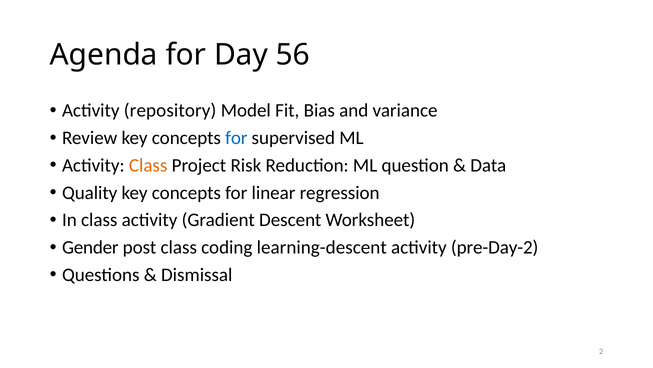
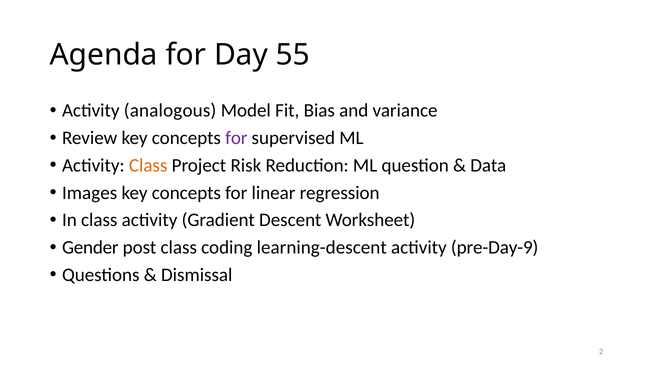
56: 56 -> 55
repository: repository -> analogous
for at (236, 138) colour: blue -> purple
Quality: Quality -> Images
pre-Day-2: pre-Day-2 -> pre-Day-9
